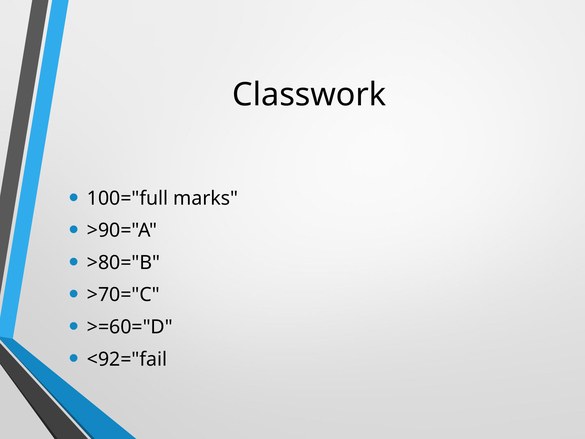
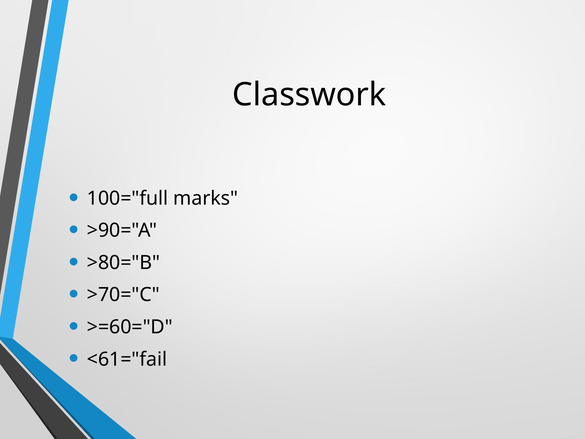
<92="fail: <92="fail -> <61="fail
